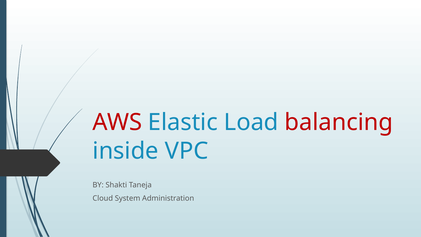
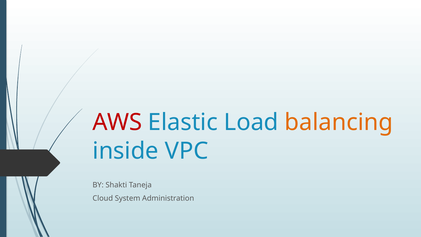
balancing colour: red -> orange
